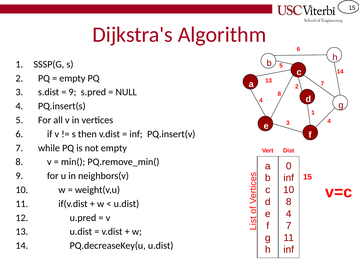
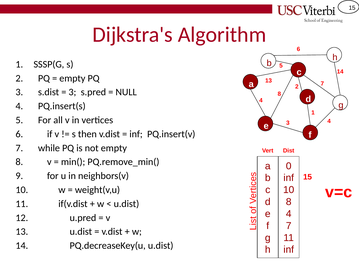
9 at (72, 92): 9 -> 3
